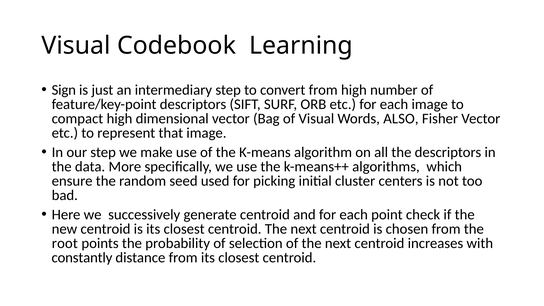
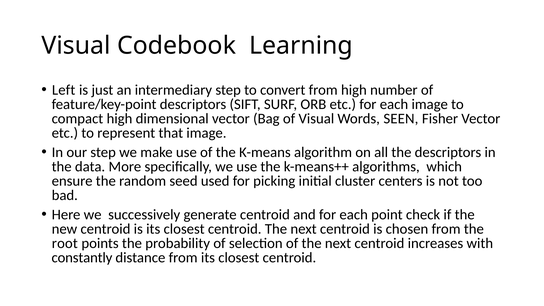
Sign: Sign -> Left
ALSO: ALSO -> SEEN
